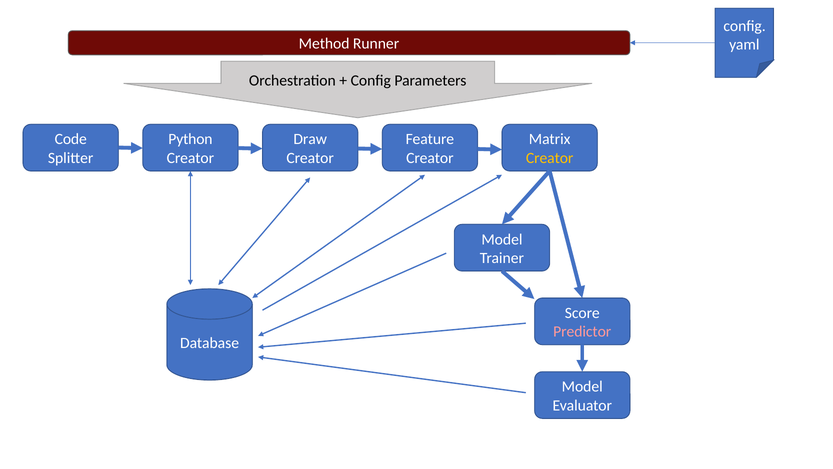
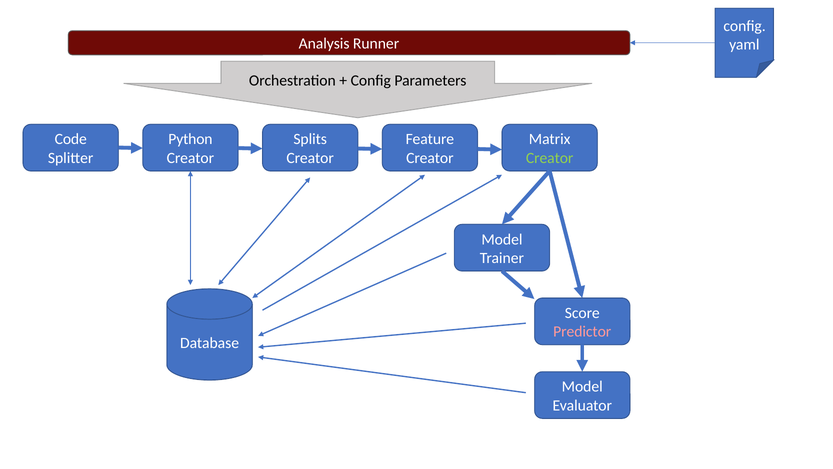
Method: Method -> Analysis
Draw: Draw -> Splits
Creator at (550, 158) colour: yellow -> light green
